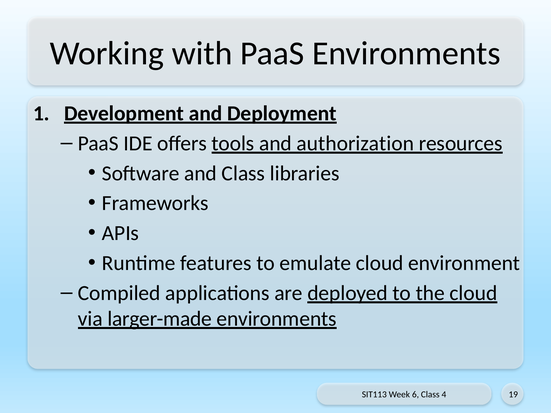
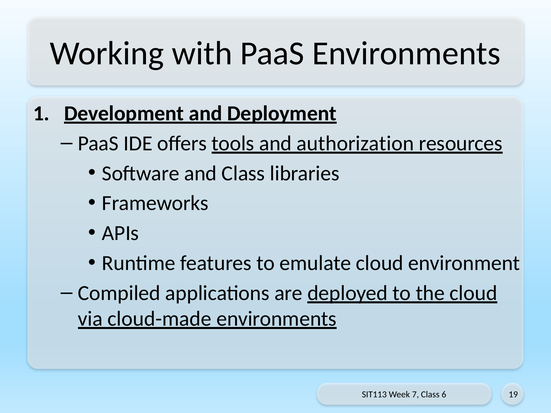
larger-made: larger-made -> cloud-made
6: 6 -> 7
4: 4 -> 6
